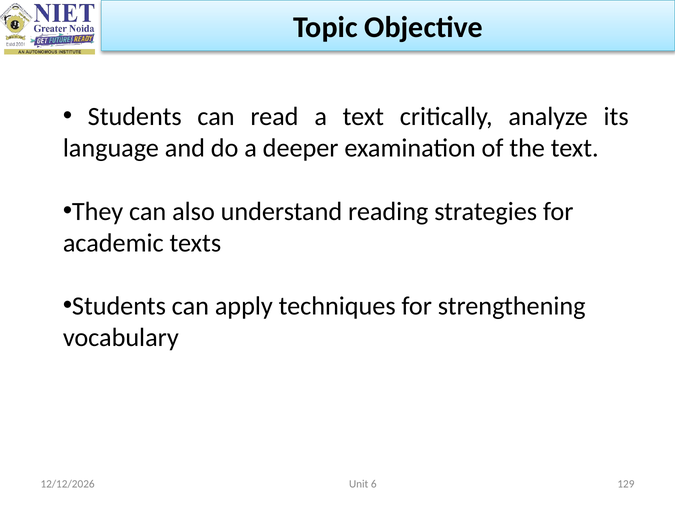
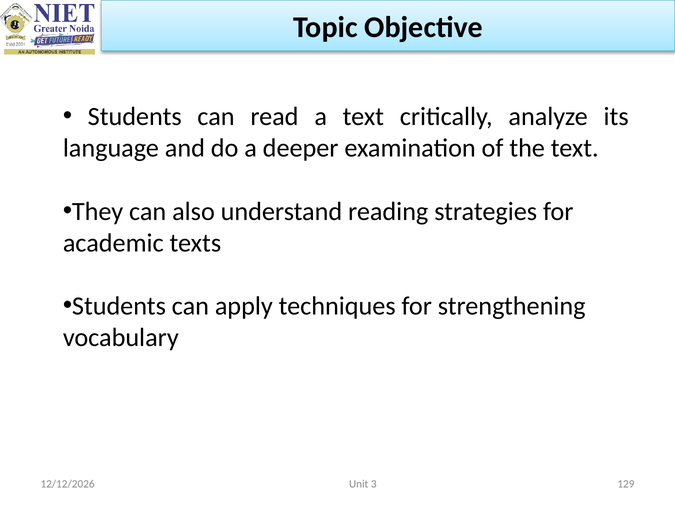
6: 6 -> 3
